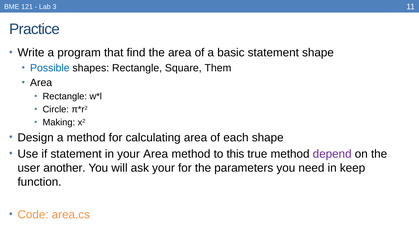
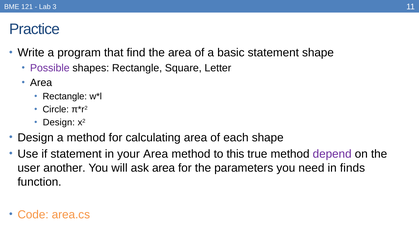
Possible colour: blue -> purple
Them: Them -> Letter
Making at (59, 122): Making -> Design
ask your: your -> area
keep: keep -> finds
